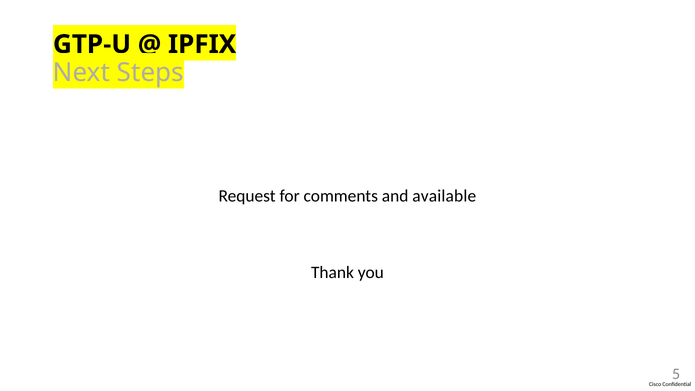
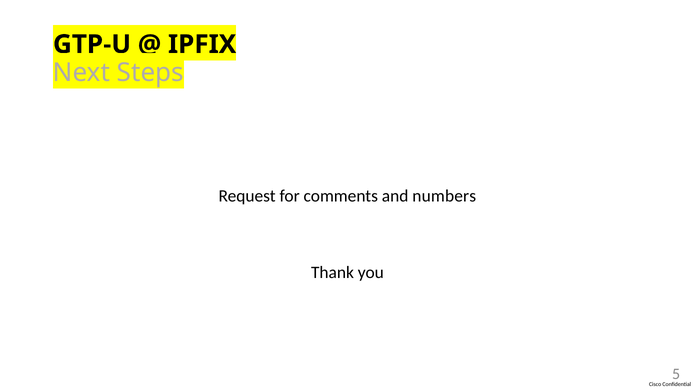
available: available -> numbers
